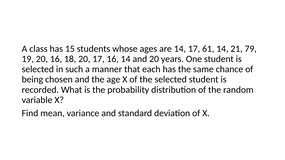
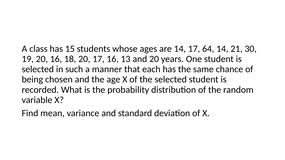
61: 61 -> 64
79: 79 -> 30
16 14: 14 -> 13
